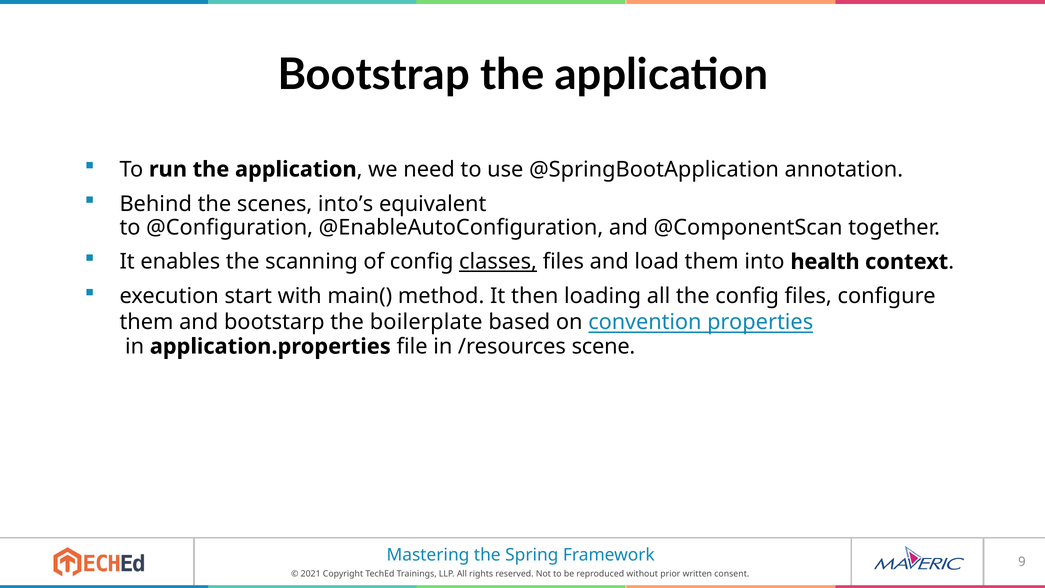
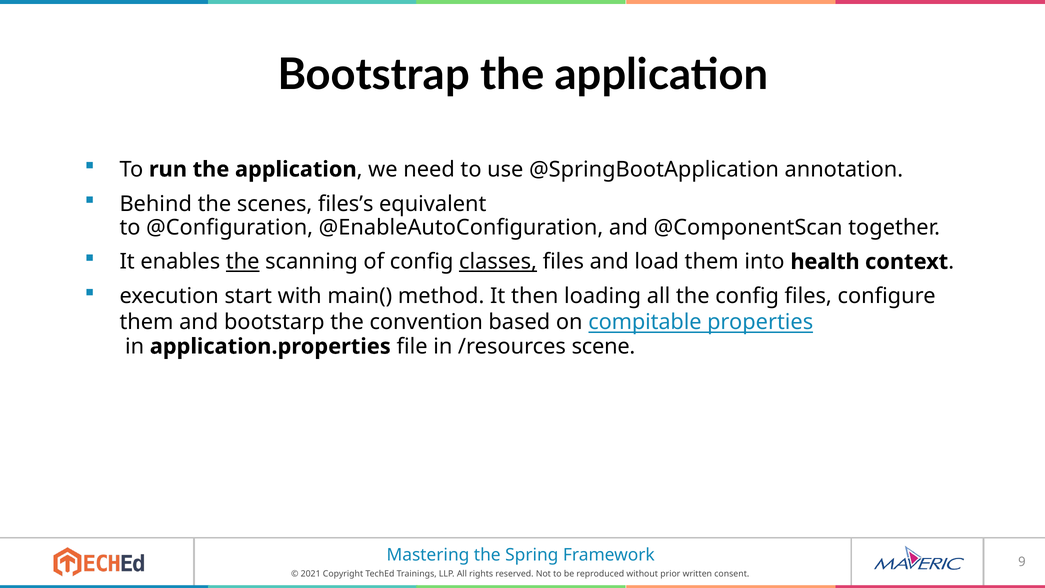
into’s: into’s -> files’s
the at (243, 262) underline: none -> present
boilerplate: boilerplate -> convention
convention: convention -> compitable
